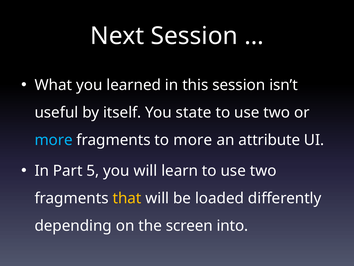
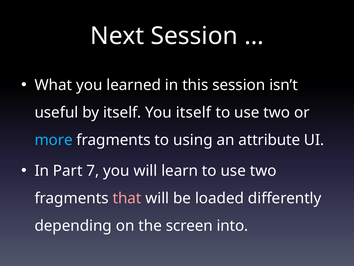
You state: state -> itself
to more: more -> using
5: 5 -> 7
that colour: yellow -> pink
